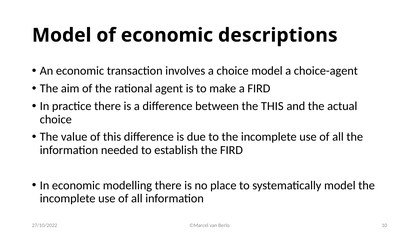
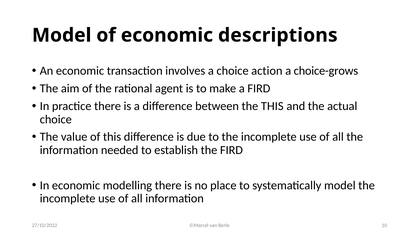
choice model: model -> action
choice-agent: choice-agent -> choice-grows
